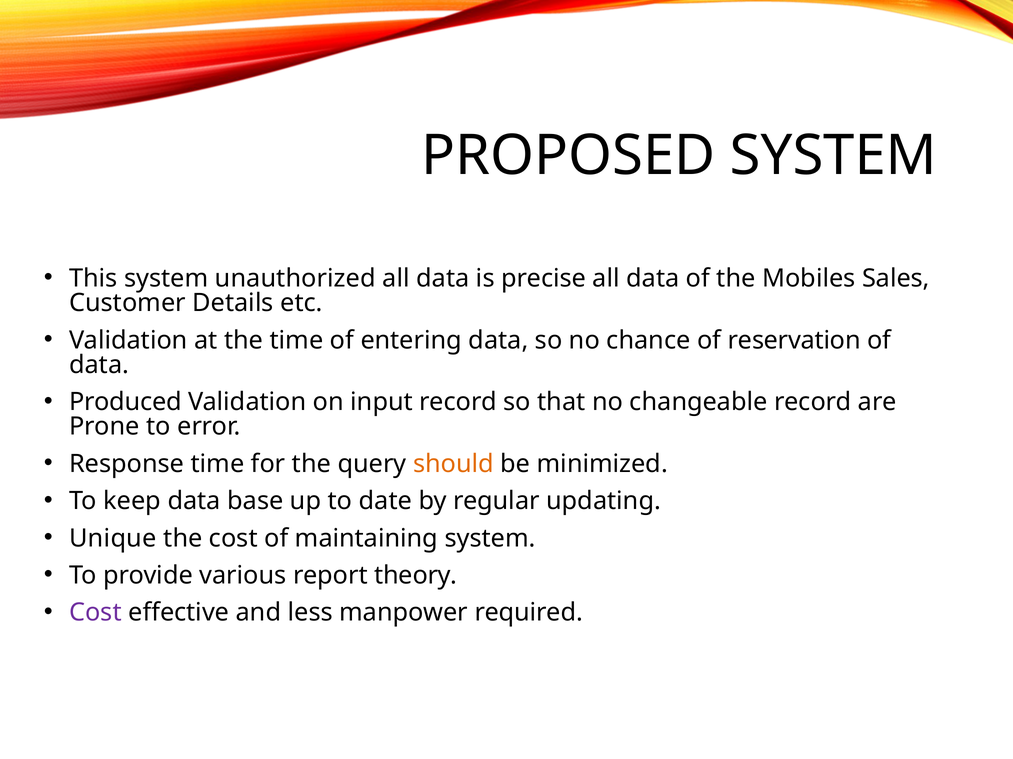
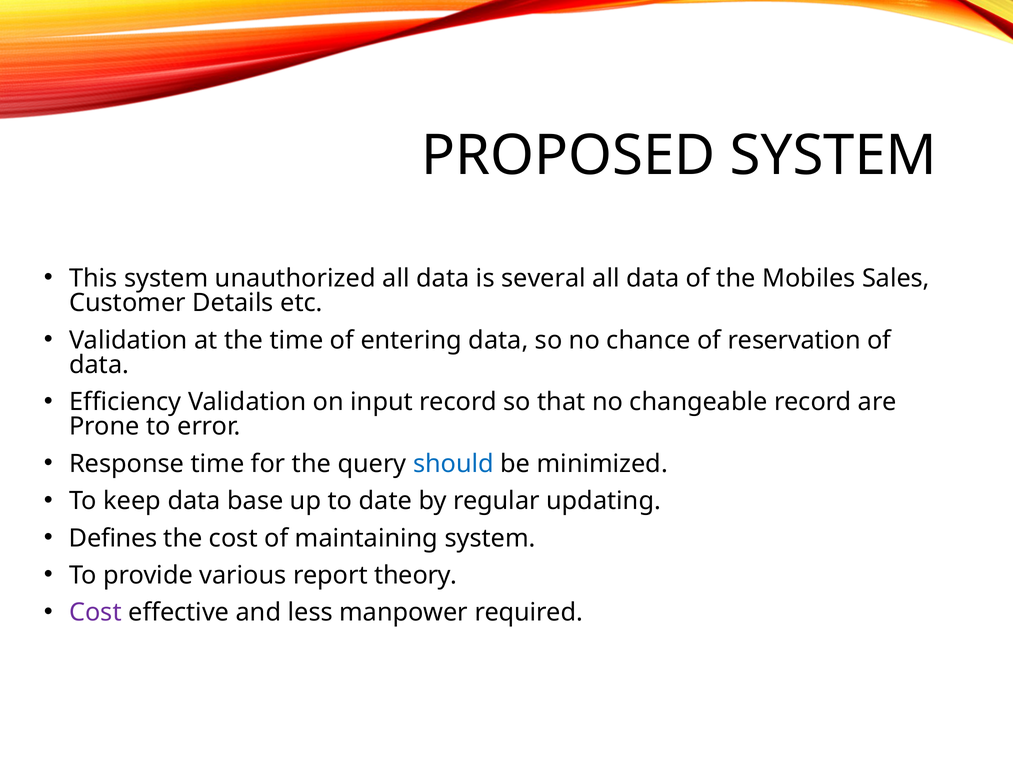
precise: precise -> several
Produced: Produced -> Efficiency
should colour: orange -> blue
Unique: Unique -> Defines
